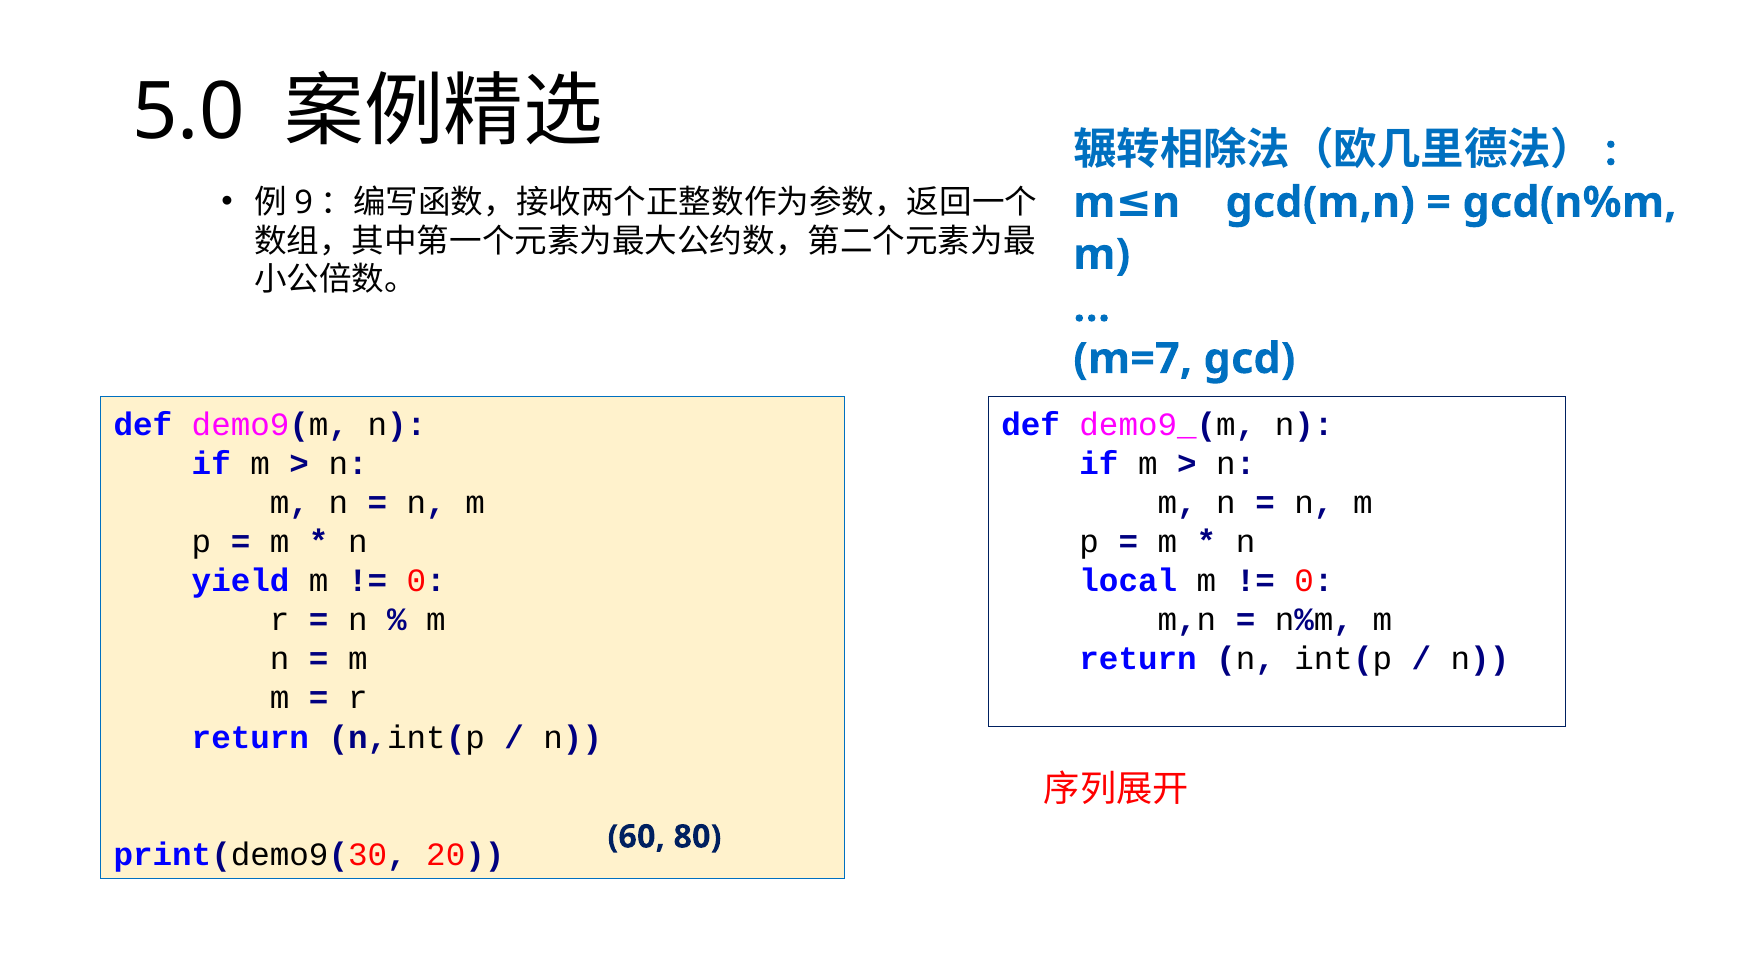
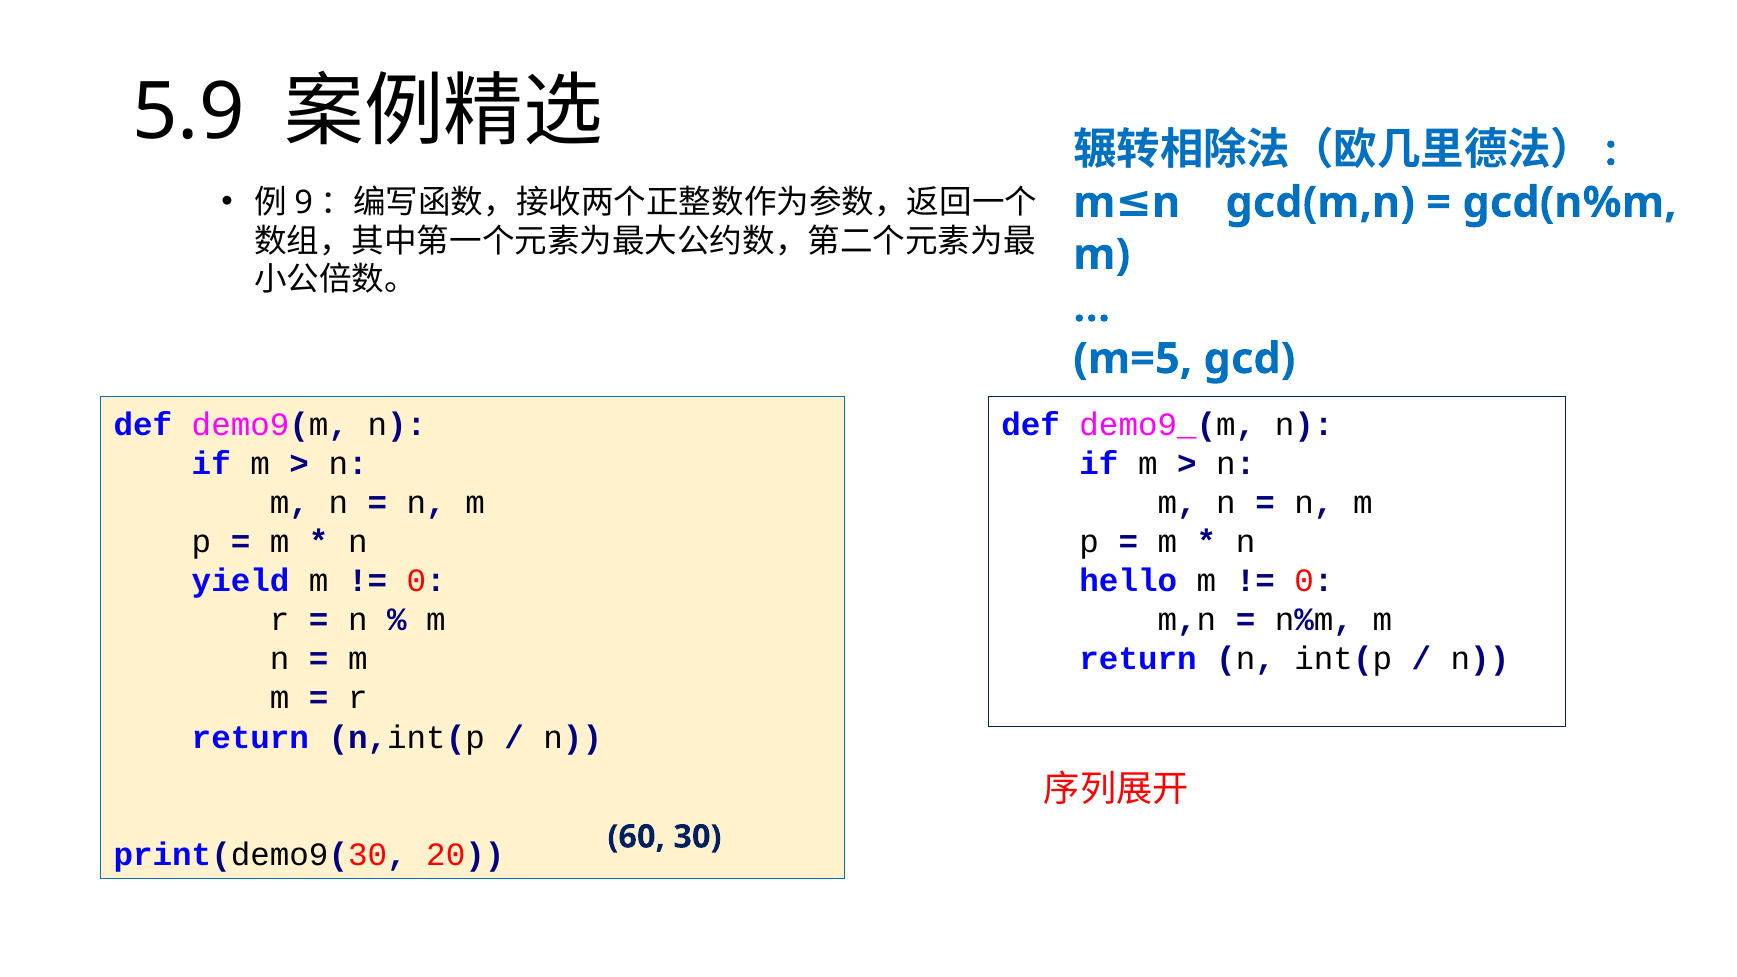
5.0: 5.0 -> 5.9
m=7: m=7 -> m=5
local: local -> hello
80: 80 -> 30
